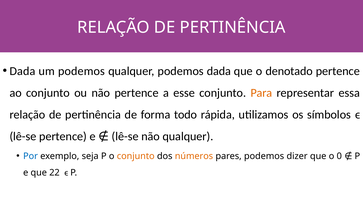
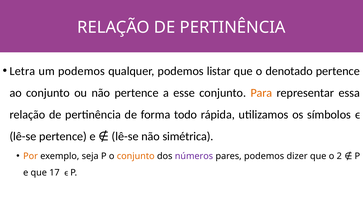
Dada at (22, 71): Dada -> Letra
podemos dada: dada -> listar
não qualquer: qualquer -> simétrica
Por colour: blue -> orange
números colour: orange -> purple
0: 0 -> 2
22: 22 -> 17
